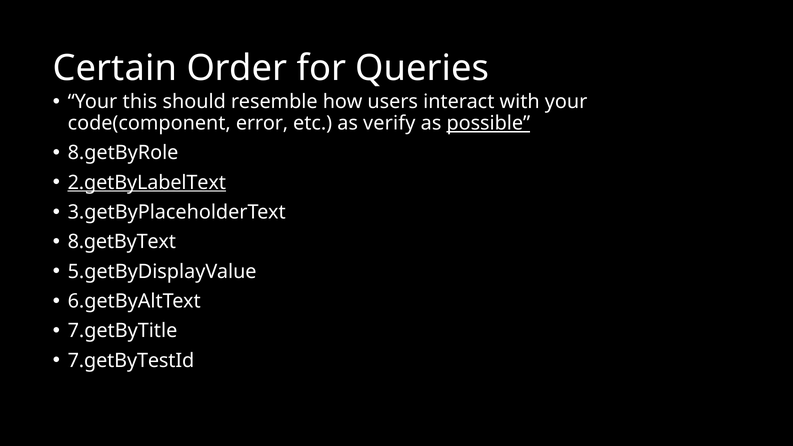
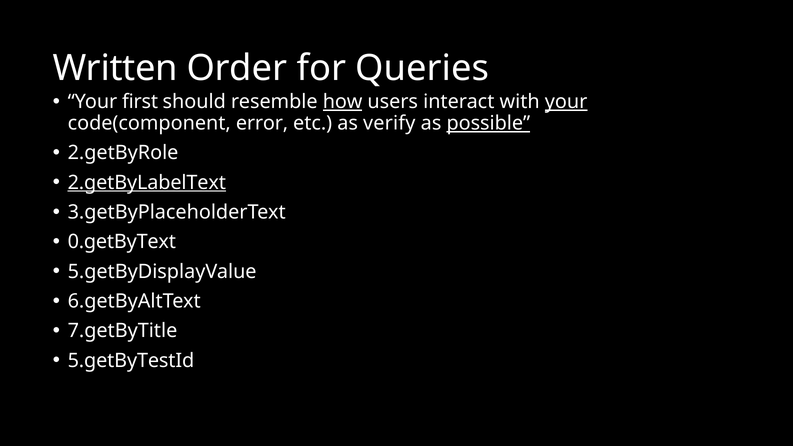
Certain: Certain -> Written
this: this -> first
how underline: none -> present
your at (566, 102) underline: none -> present
8.getByRole: 8.getByRole -> 2.getByRole
8.getByText: 8.getByText -> 0.getByText
7.getByTestId: 7.getByTestId -> 5.getByTestId
